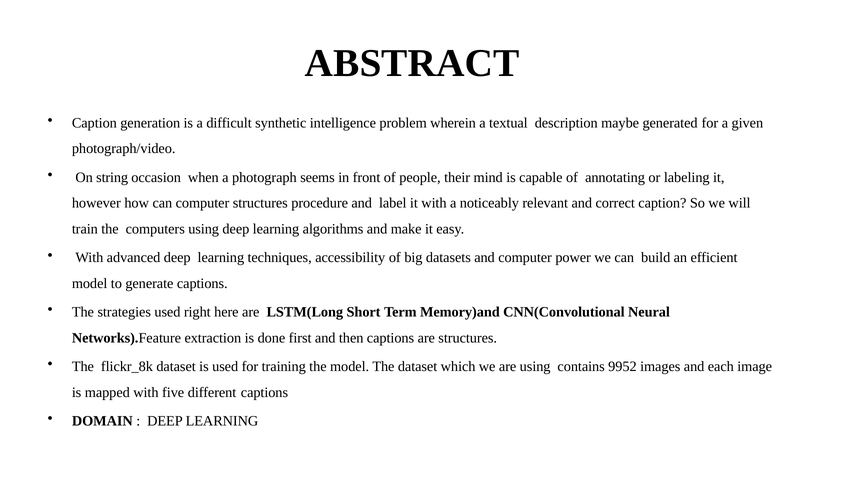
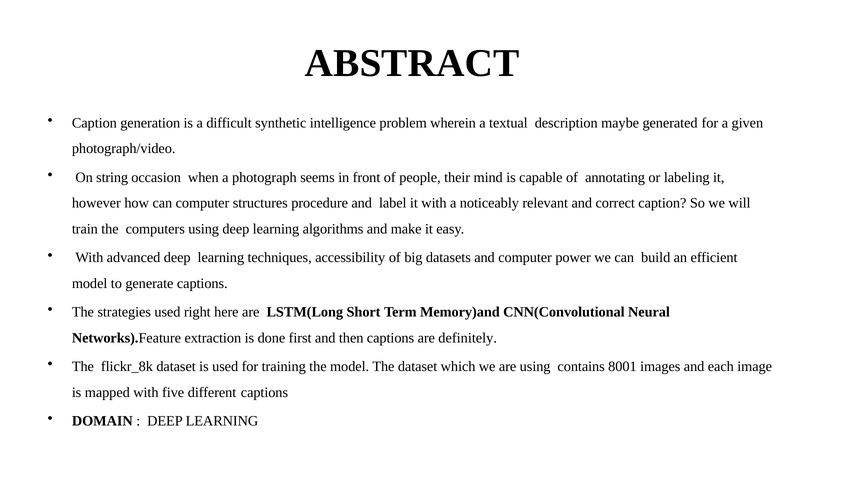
are structures: structures -> definitely
9952: 9952 -> 8001
